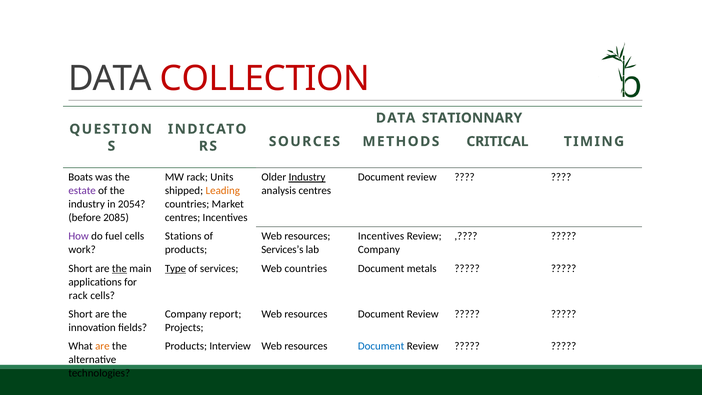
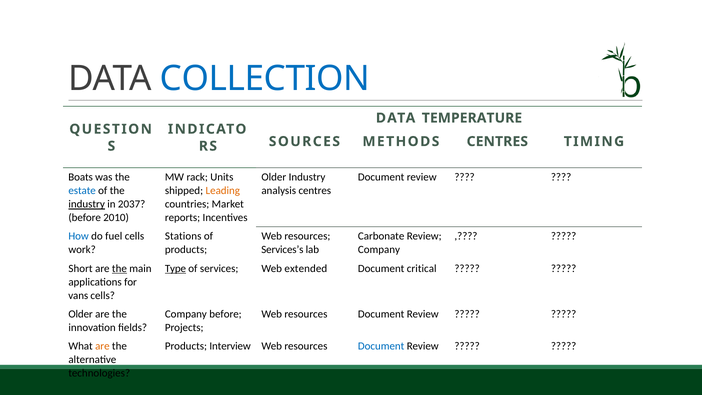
COLLECTION colour: red -> blue
STATIONNARY: STATIONNARY -> TEMPERATURE
METHODS CRITICAL: CRITICAL -> CENTRES
Industry at (307, 177) underline: present -> none
estate colour: purple -> blue
industry at (87, 204) underline: none -> present
2054: 2054 -> 2037
2085: 2085 -> 2010
centres at (183, 218): centres -> reports
How colour: purple -> blue
Incentives at (381, 236): Incentives -> Carbonate
Web countries: countries -> extended
metals: metals -> critical
rack at (78, 295): rack -> vans
Short at (81, 314): Short -> Older
Company report: report -> before
